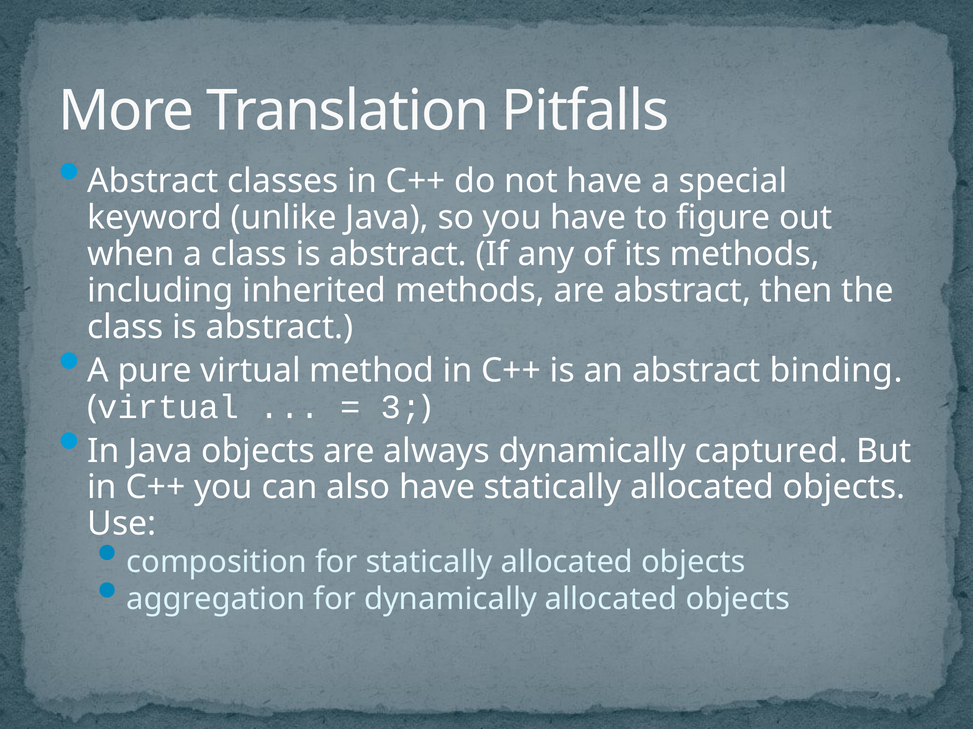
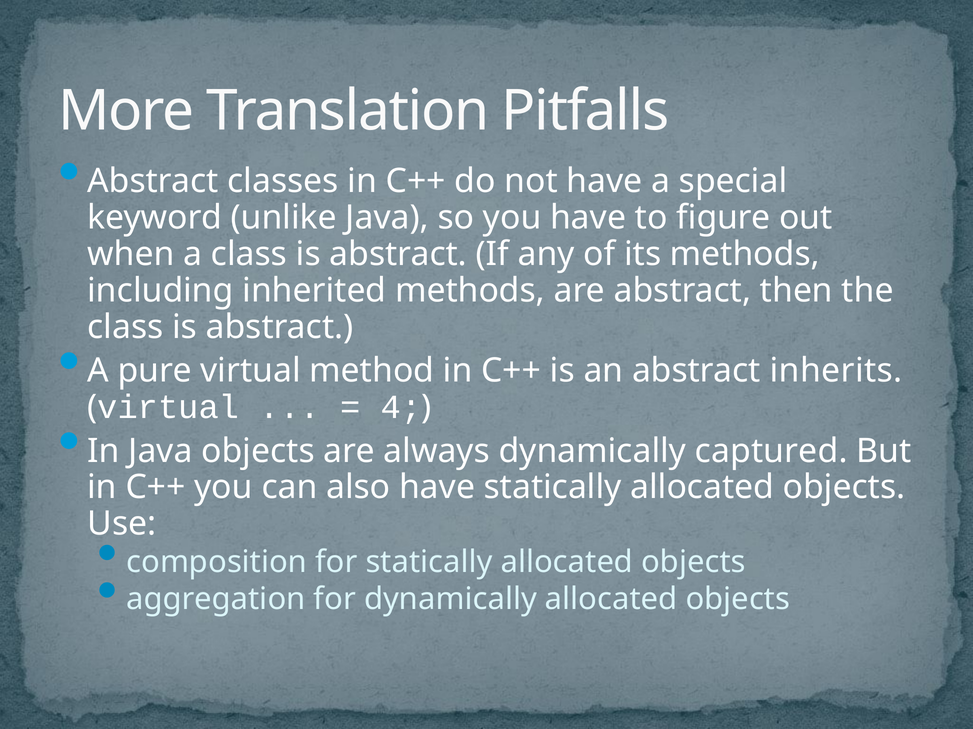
binding: binding -> inherits
3: 3 -> 4
